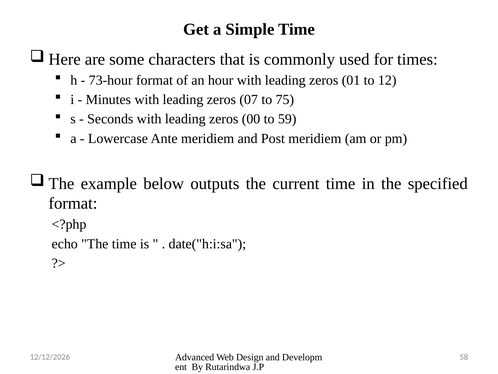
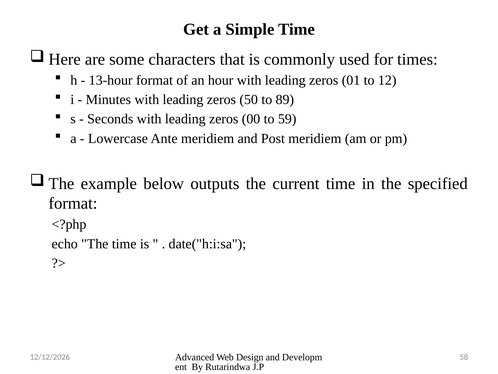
73-hour: 73-hour -> 13-hour
07: 07 -> 50
75: 75 -> 89
